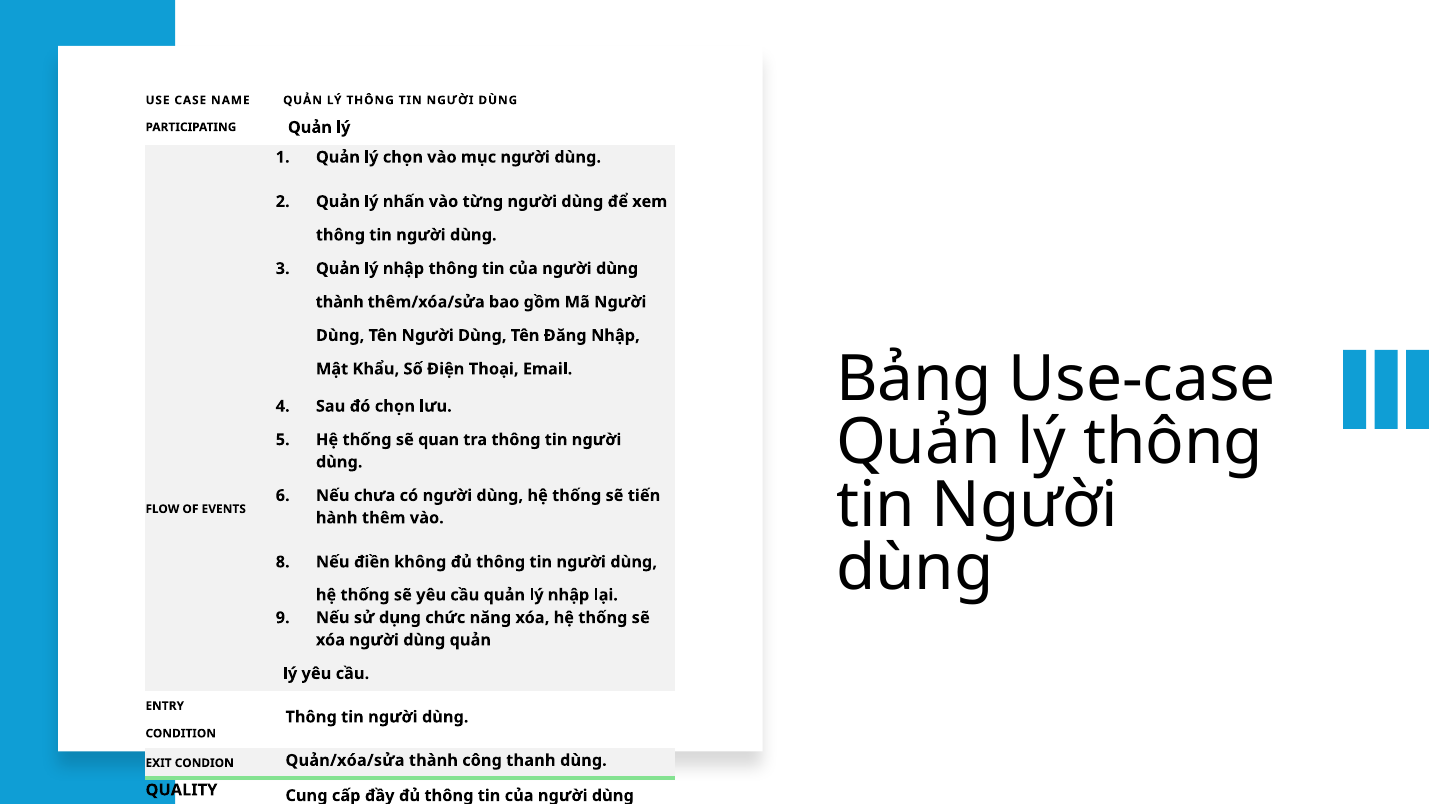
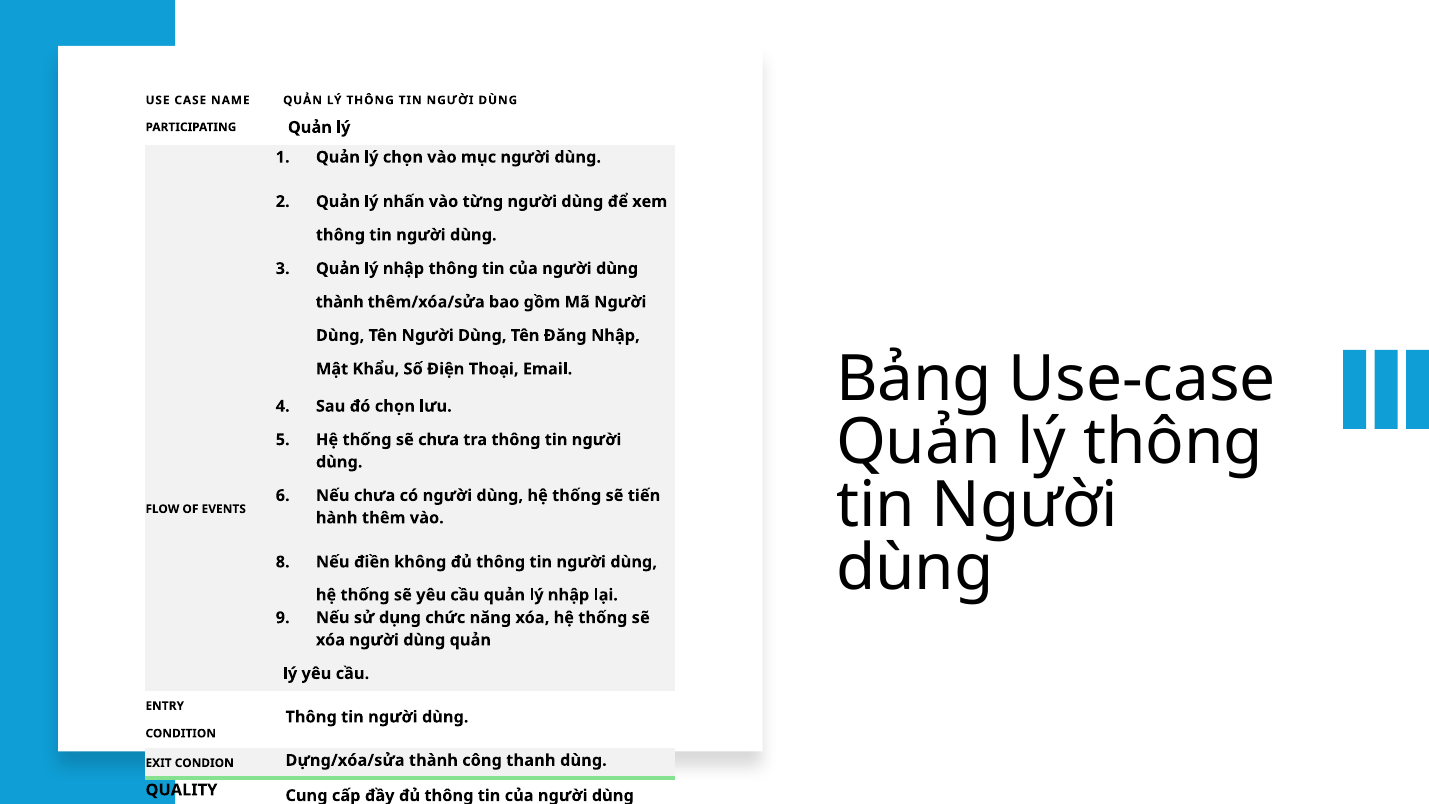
sẽ quan: quan -> chưa
Quản/xóa/sửa: Quản/xóa/sửa -> Dựng/xóa/sửa
